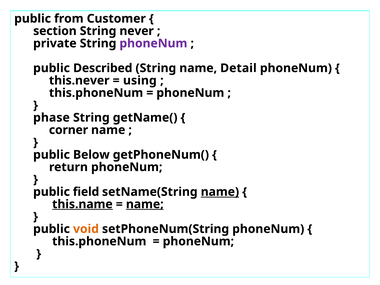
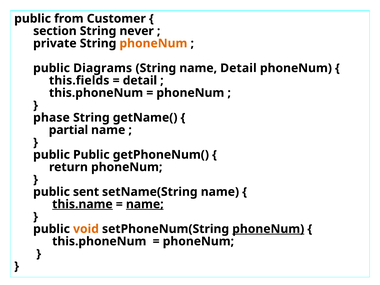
phoneNum at (153, 43) colour: purple -> orange
Described: Described -> Diagrams
this.never: this.never -> this.fields
using at (140, 80): using -> detail
corner: corner -> partial
public Below: Below -> Public
field: field -> sent
name at (220, 192) underline: present -> none
phoneNum at (268, 229) underline: none -> present
